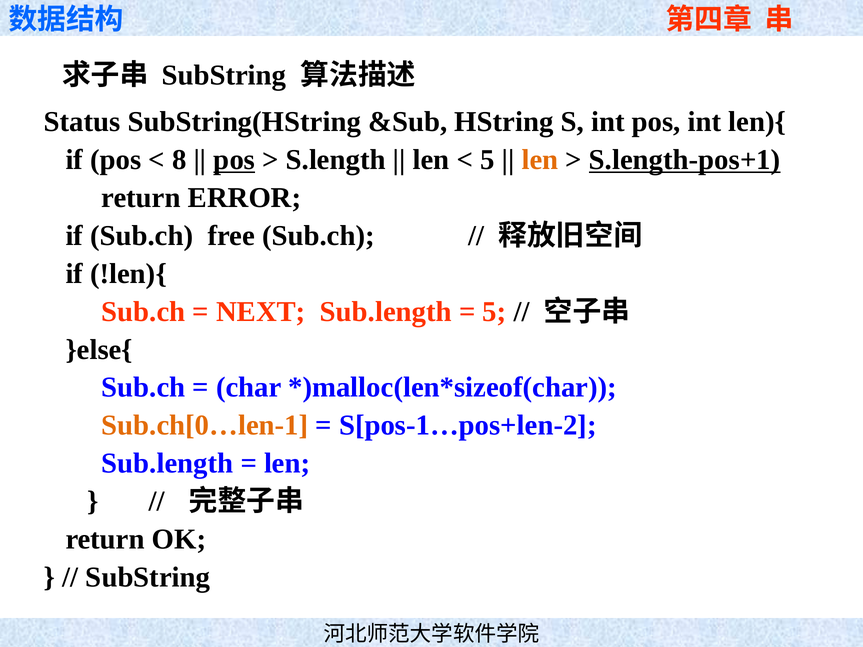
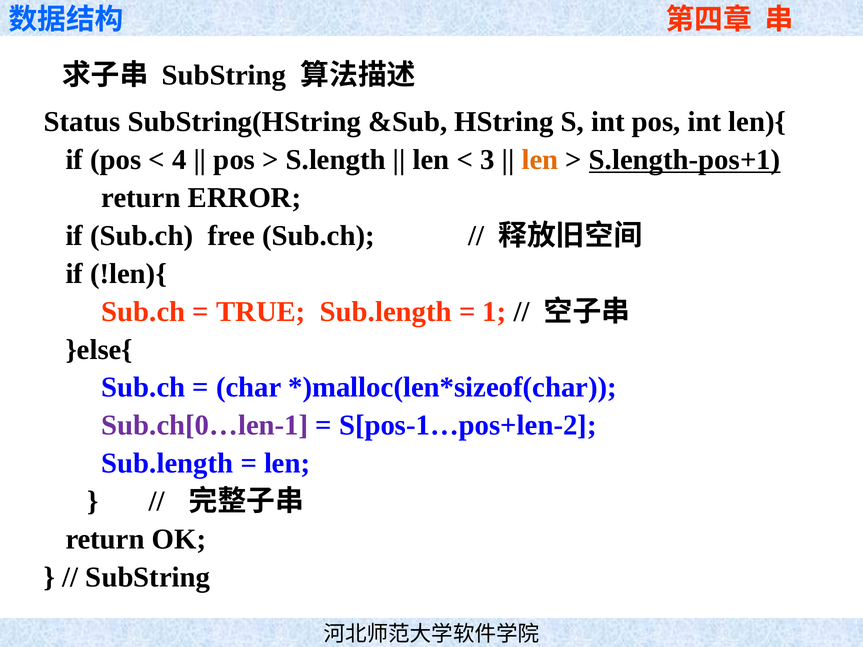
8: 8 -> 4
pos at (234, 160) underline: present -> none
5 at (487, 160): 5 -> 3
NEXT: NEXT -> TRUE
5 at (494, 312): 5 -> 1
Sub.ch[0…len-1 colour: orange -> purple
